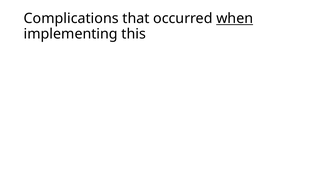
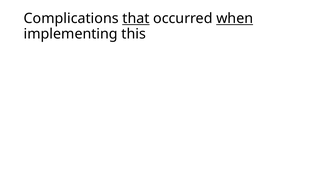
that underline: none -> present
